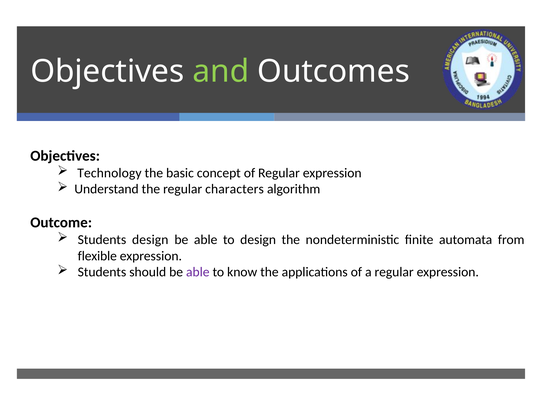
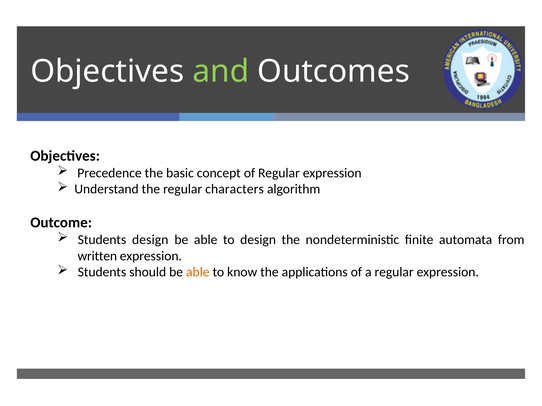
Technology: Technology -> Precedence
flexible: flexible -> written
able at (198, 272) colour: purple -> orange
